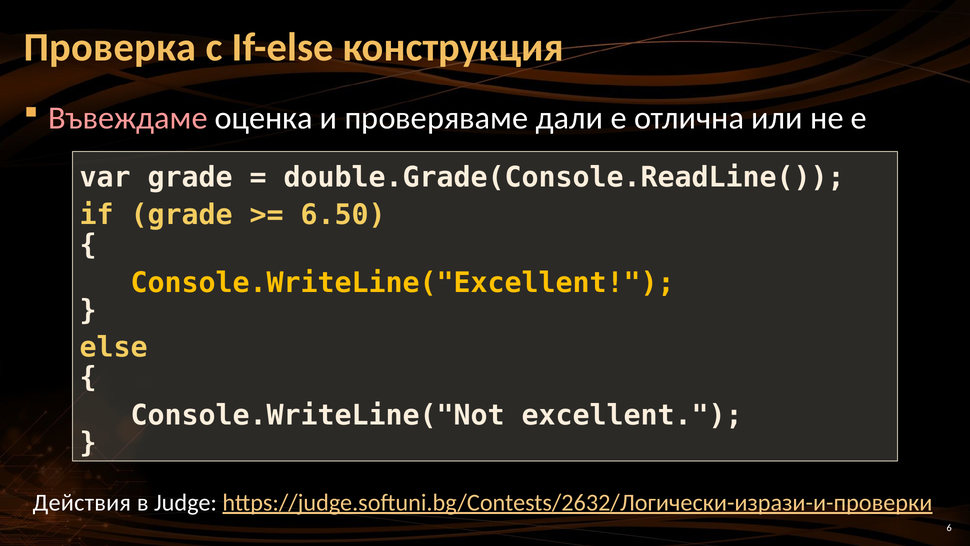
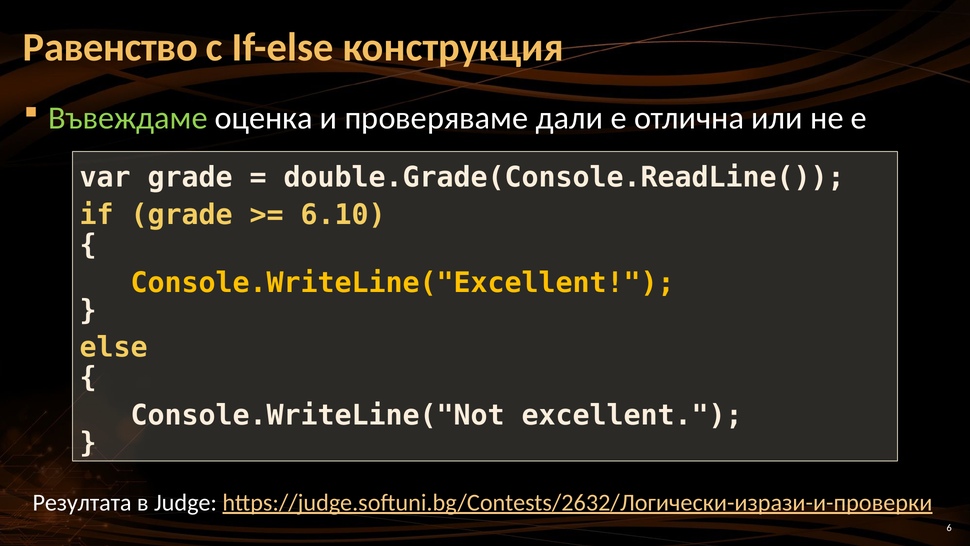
Проверка: Проверка -> Равенство
Въвеждаме colour: pink -> light green
6.50: 6.50 -> 6.10
Действия: Действия -> Резултата
